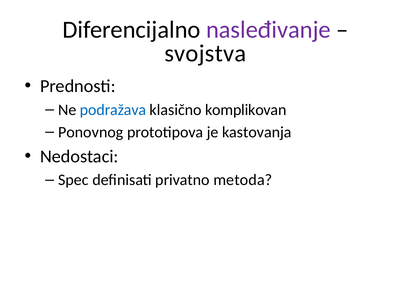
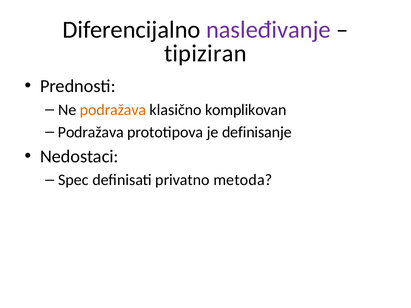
svojstva: svojstva -> tipiziran
podražava at (113, 110) colour: blue -> orange
Ponovnog at (91, 132): Ponovnog -> Podražava
kastovanja: kastovanja -> definisanje
